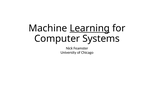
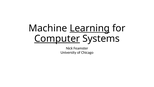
Computer underline: none -> present
